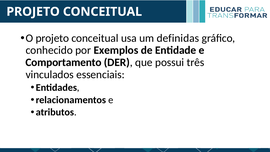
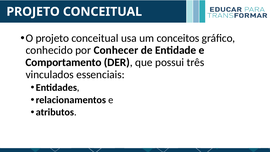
definidas: definidas -> conceitos
Exemplos: Exemplos -> Conhecer
